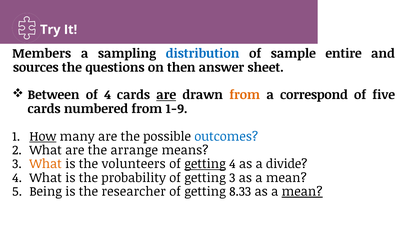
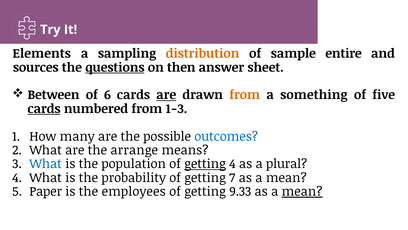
Members: Members -> Elements
distribution colour: blue -> orange
questions underline: none -> present
of 4: 4 -> 6
correspond: correspond -> something
cards at (44, 109) underline: none -> present
1-9: 1-9 -> 1-3
How underline: present -> none
What at (46, 164) colour: orange -> blue
volunteers: volunteers -> population
divide: divide -> plural
getting 3: 3 -> 7
Being: Being -> Paper
researcher: researcher -> employees
8.33: 8.33 -> 9.33
